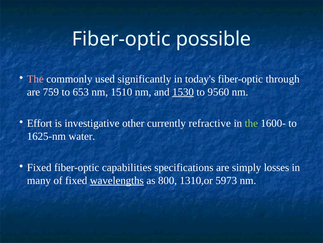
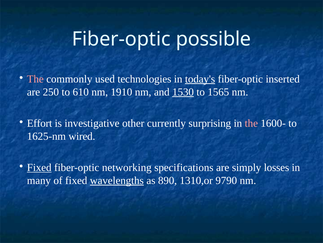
significantly: significantly -> technologies
today's underline: none -> present
through: through -> inserted
759: 759 -> 250
653: 653 -> 610
1510: 1510 -> 1910
9560: 9560 -> 1565
refractive: refractive -> surprising
the at (251, 123) colour: light green -> pink
water: water -> wired
Fixed at (39, 167) underline: none -> present
capabilities: capabilities -> networking
800: 800 -> 890
5973: 5973 -> 9790
